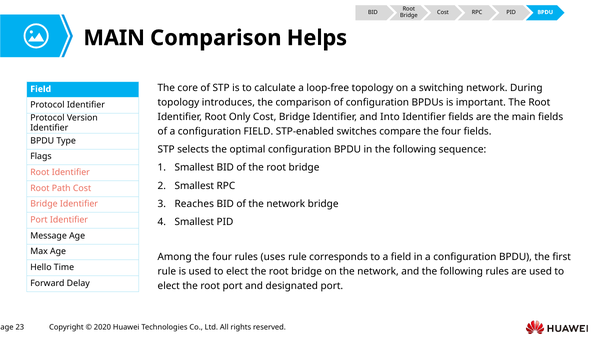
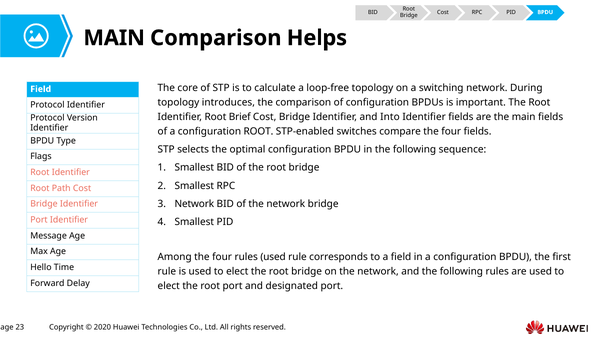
Only: Only -> Brief
configuration FIELD: FIELD -> ROOT
Reaches at (194, 204): Reaches -> Network
rules uses: uses -> used
